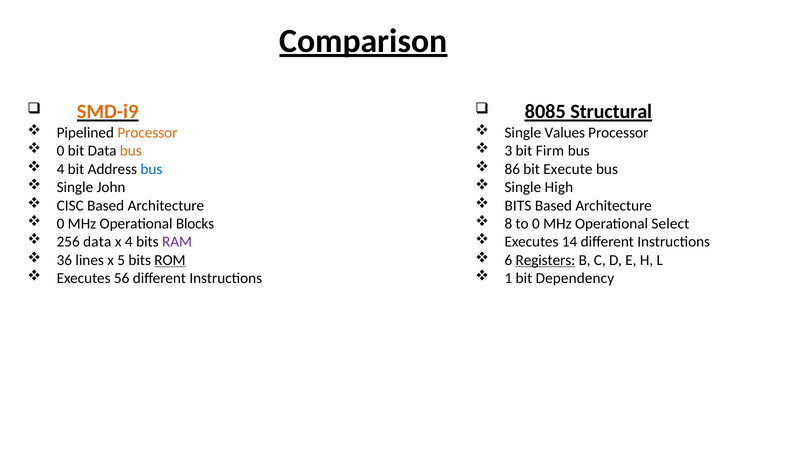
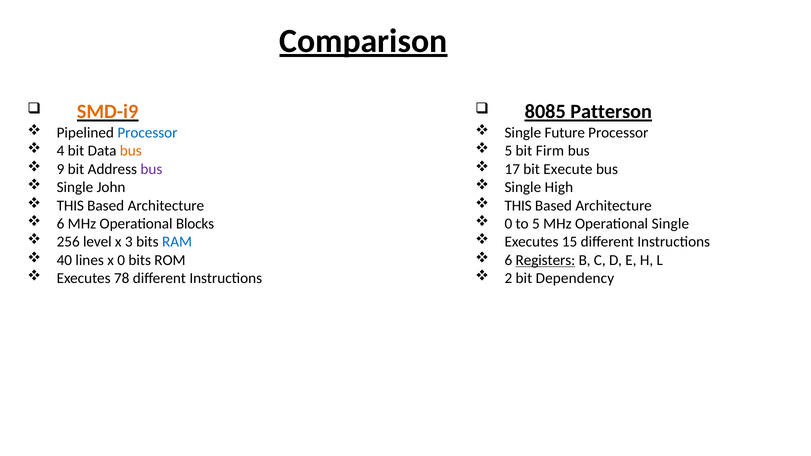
Structural: Structural -> Patterson
Processor at (147, 133) colour: orange -> blue
Values: Values -> Future
0 at (61, 151): 0 -> 4
3 at (508, 151): 3 -> 5
4 at (61, 169): 4 -> 9
bus at (151, 169) colour: blue -> purple
86: 86 -> 17
CISC at (70, 206): CISC -> THIS
BITS at (518, 206): BITS -> THIS
0 at (61, 224): 0 -> 6
8 at (508, 224): 8 -> 0
to 0: 0 -> 5
Operational Select: Select -> Single
256 data: data -> level
x 4: 4 -> 3
RAM colour: purple -> blue
14: 14 -> 15
36: 36 -> 40
x 5: 5 -> 0
ROM underline: present -> none
56: 56 -> 78
1: 1 -> 2
